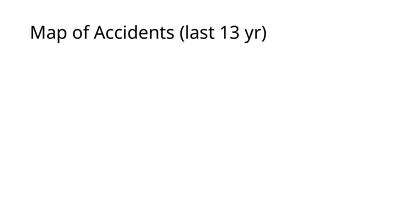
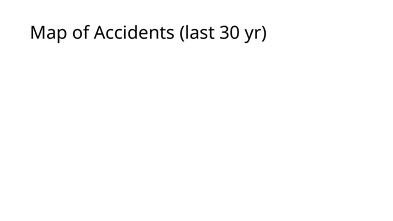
13: 13 -> 30
